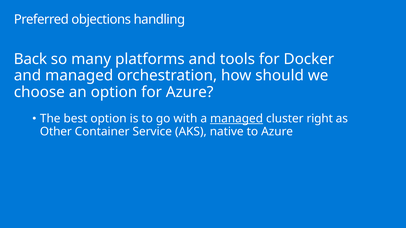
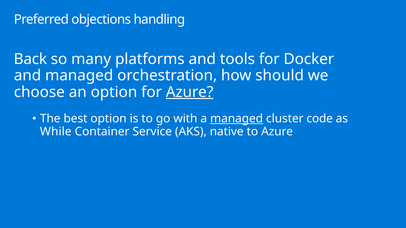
Azure at (190, 92) underline: none -> present
right: right -> code
Other: Other -> While
